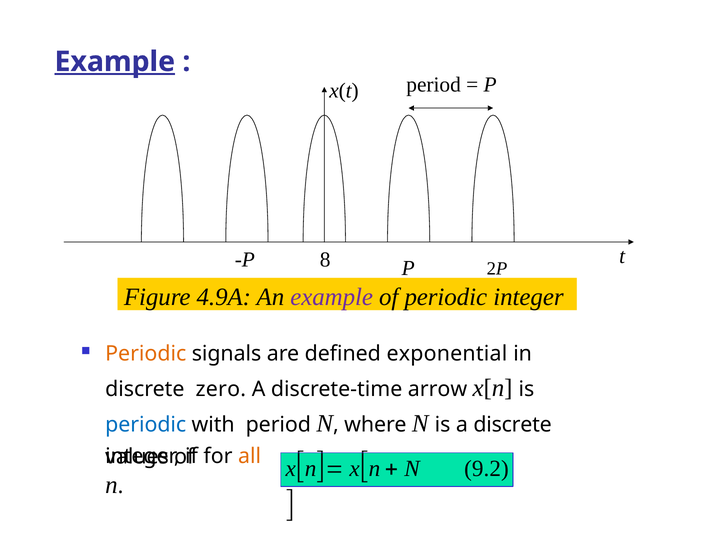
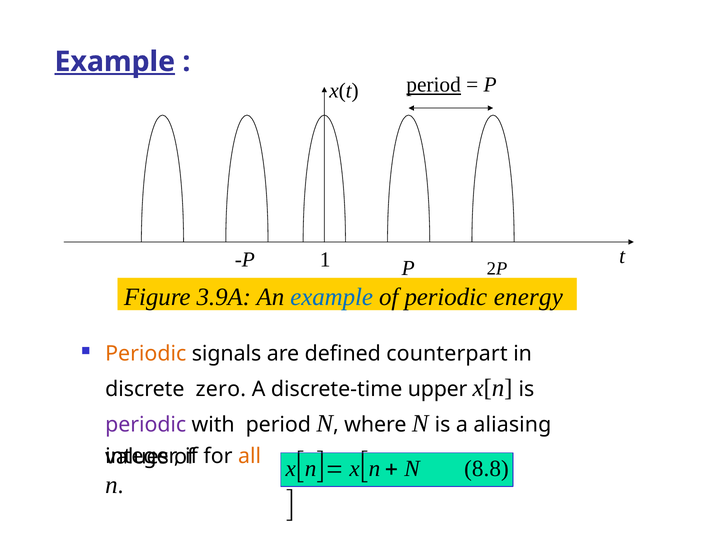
period at (434, 85) underline: none -> present
8: 8 -> 1
4.9A: 4.9A -> 3.9A
example at (332, 297) colour: purple -> blue
periodic integer: integer -> energy
exponential: exponential -> counterpart
arrow: arrow -> upper
periodic at (146, 425) colour: blue -> purple
a discrete: discrete -> aliasing
9.2: 9.2 -> 8.8
